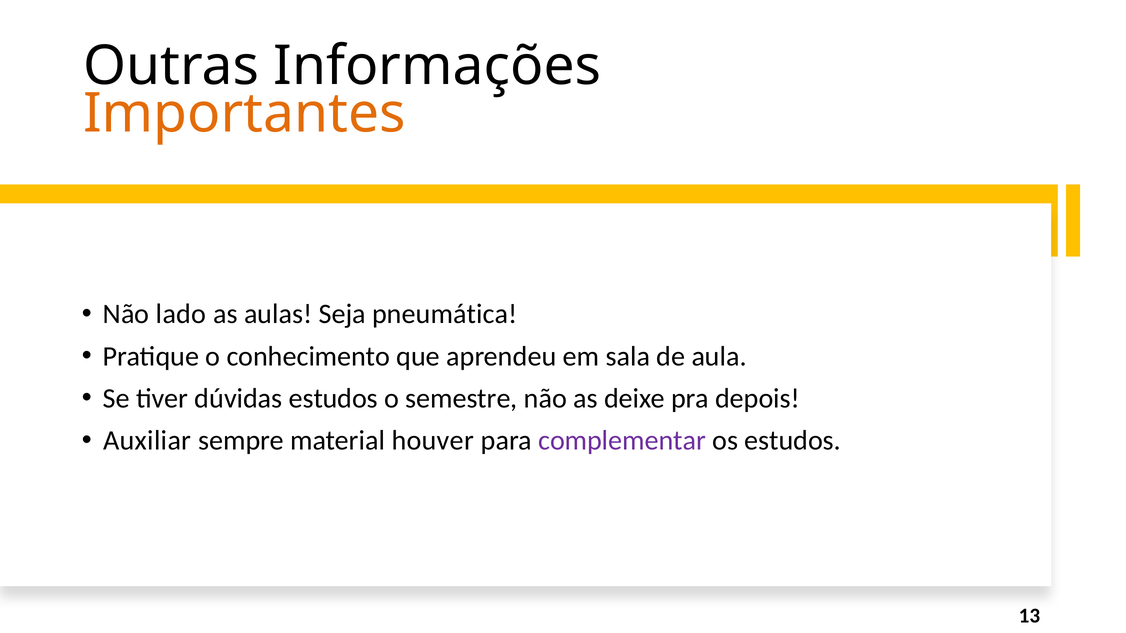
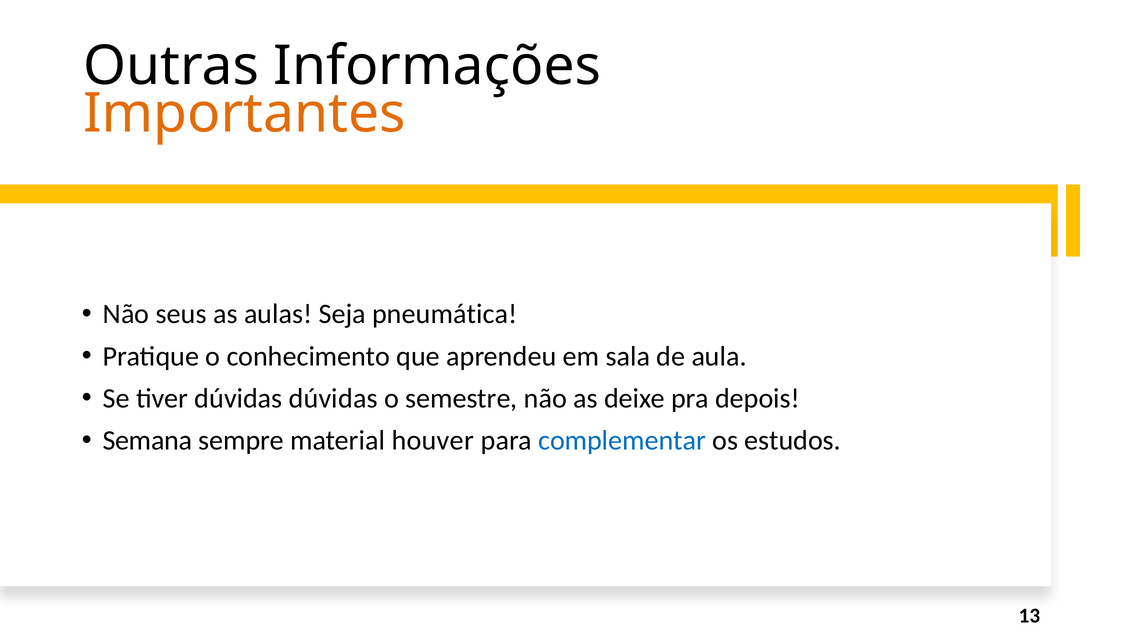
lado: lado -> seus
dúvidas estudos: estudos -> dúvidas
Auxiliar: Auxiliar -> Semana
complementar colour: purple -> blue
